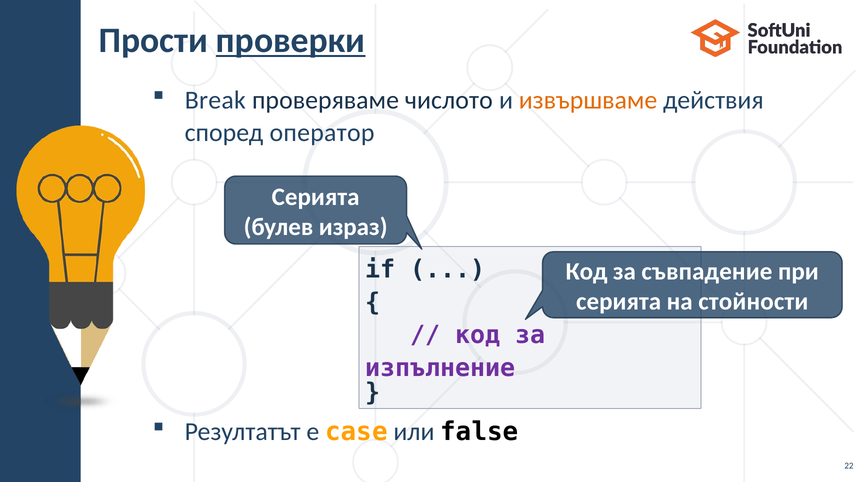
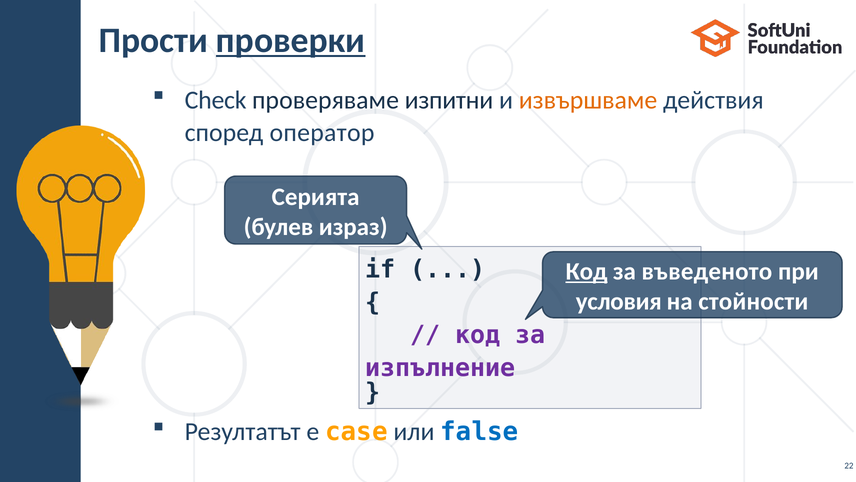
Break: Break -> Check
числото: числото -> изпитни
Код at (587, 271) underline: none -> present
съвпадение: съвпадение -> въведеното
серията at (619, 301): серията -> условия
false colour: black -> blue
